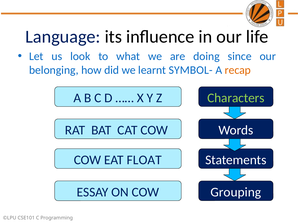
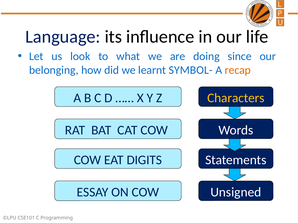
Characters colour: light green -> yellow
FLOAT: FLOAT -> DIGITS
Grouping: Grouping -> Unsigned
